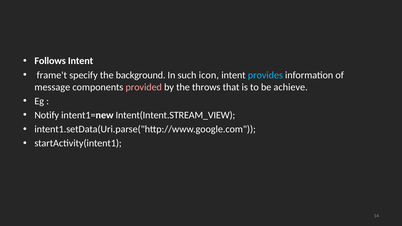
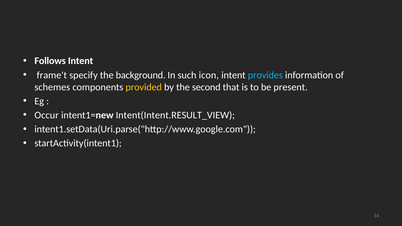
message: message -> schemes
provided colour: pink -> yellow
throws: throws -> second
achieve: achieve -> present
Notify: Notify -> Occur
Intent(Intent.STREAM_VIEW: Intent(Intent.STREAM_VIEW -> Intent(Intent.RESULT_VIEW
